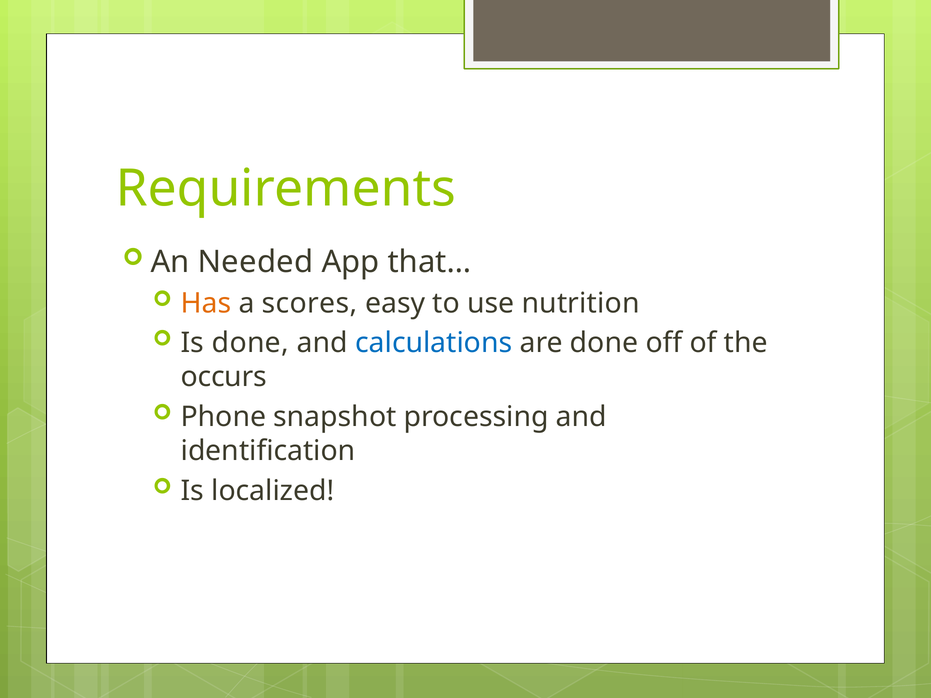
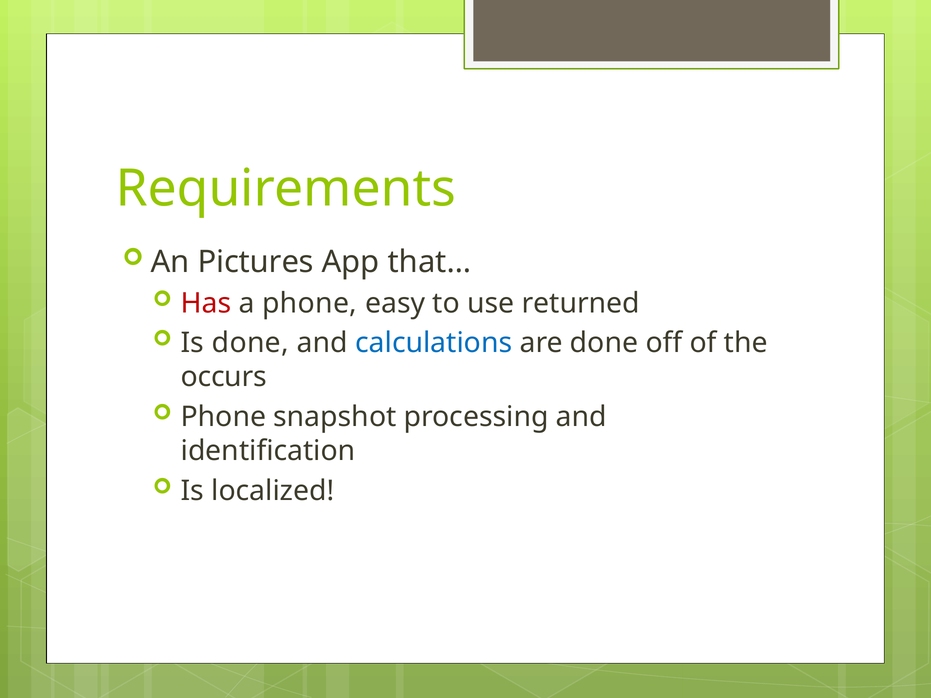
Needed: Needed -> Pictures
Has colour: orange -> red
a scores: scores -> phone
nutrition: nutrition -> returned
